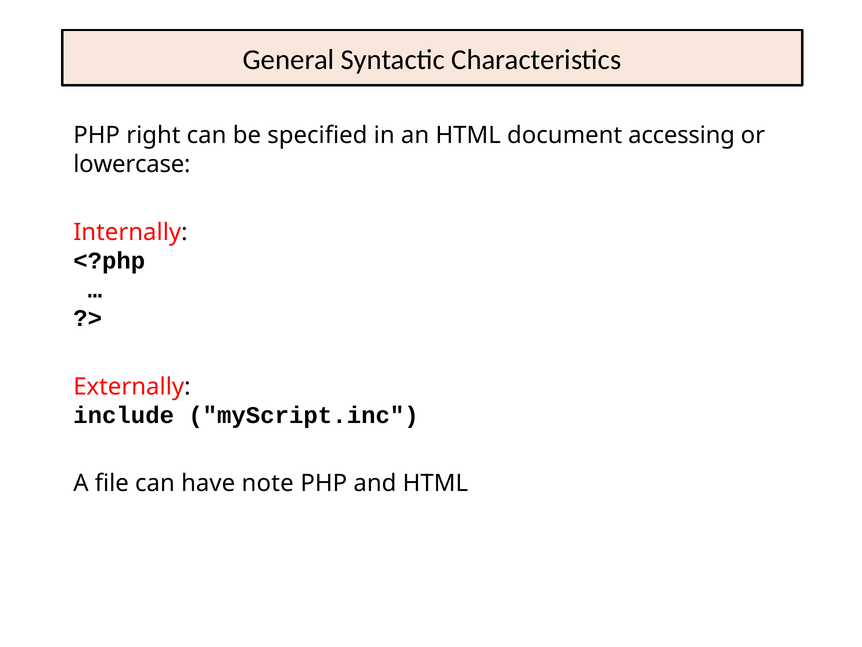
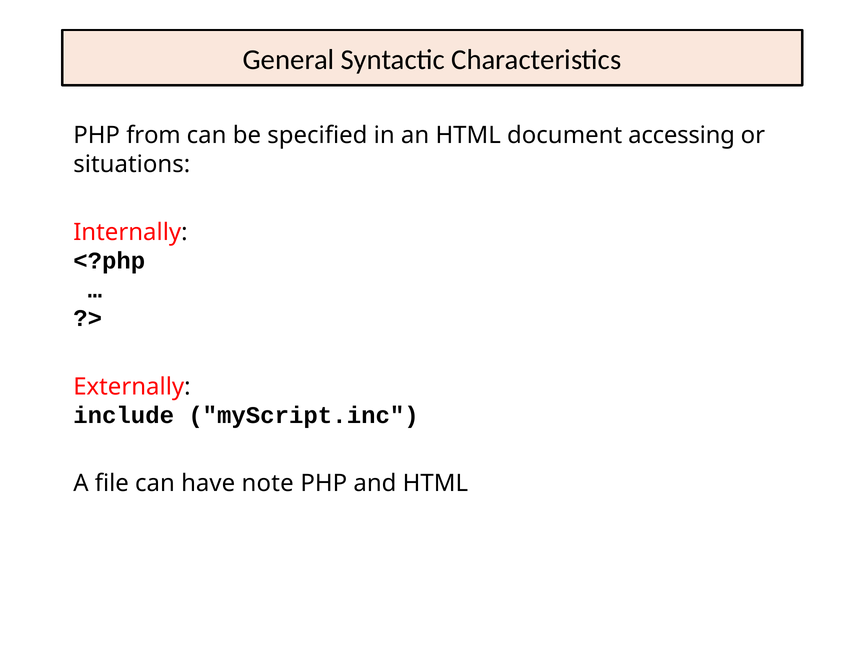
right: right -> from
lowercase: lowercase -> situations
